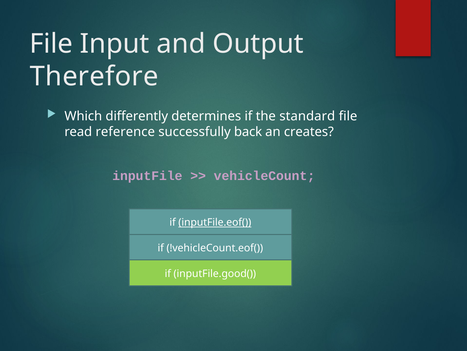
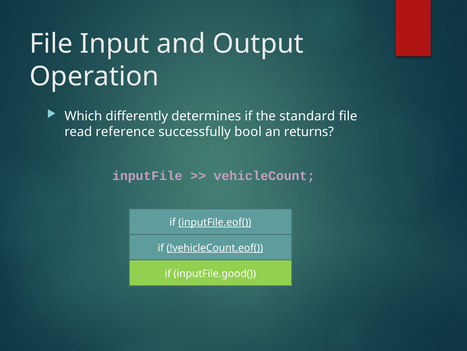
Therefore: Therefore -> Operation
back: back -> bool
creates: creates -> returns
!vehicleCount.eof( underline: none -> present
